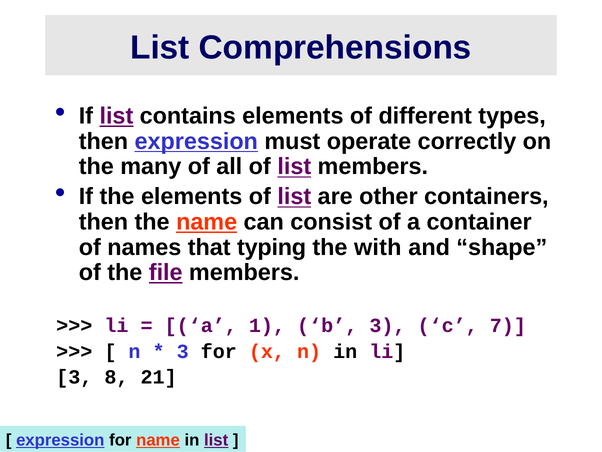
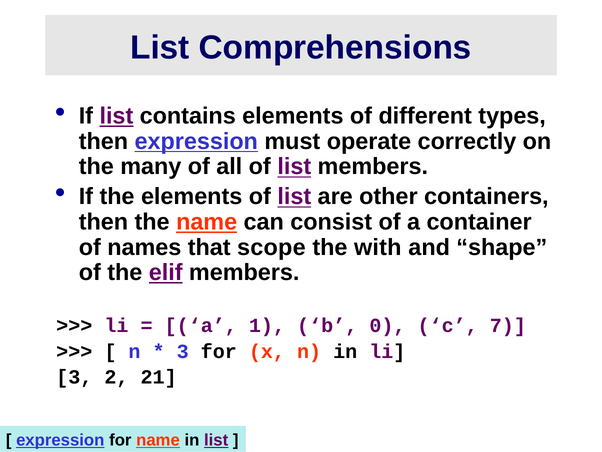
typing: typing -> scope
file: file -> elif
b 3: 3 -> 0
8: 8 -> 2
